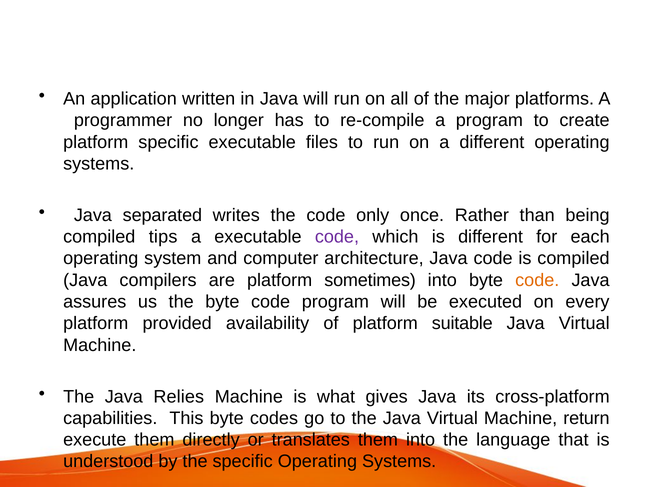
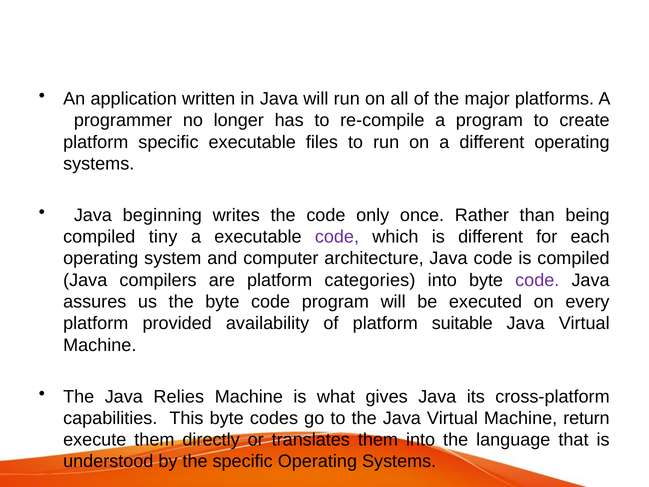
separated: separated -> beginning
tips: tips -> tiny
sometimes: sometimes -> categories
code at (537, 280) colour: orange -> purple
